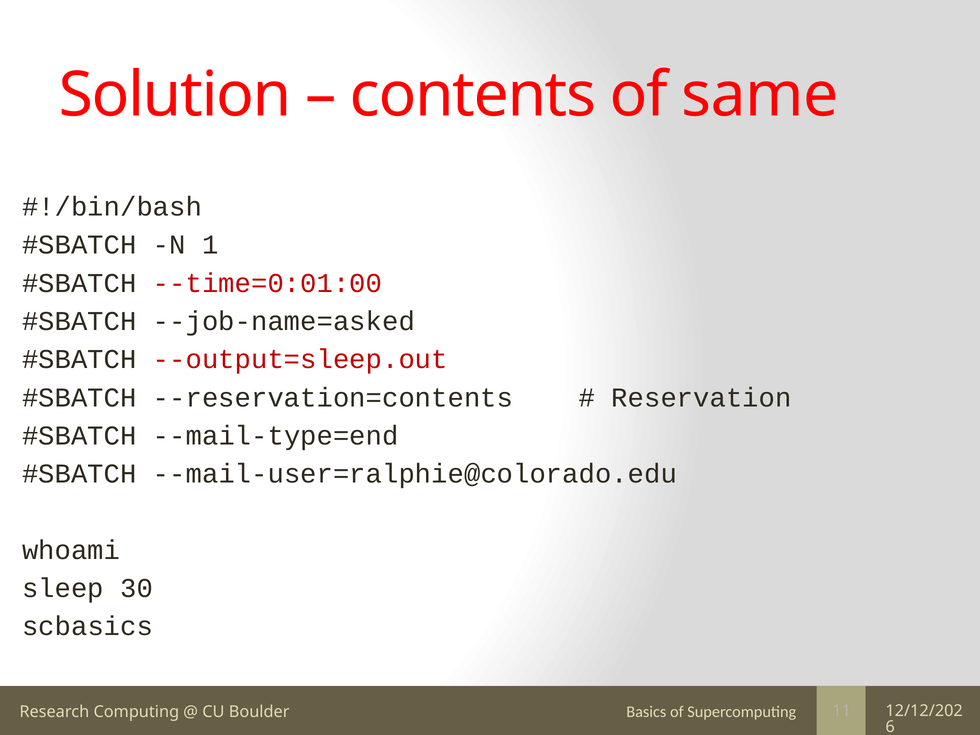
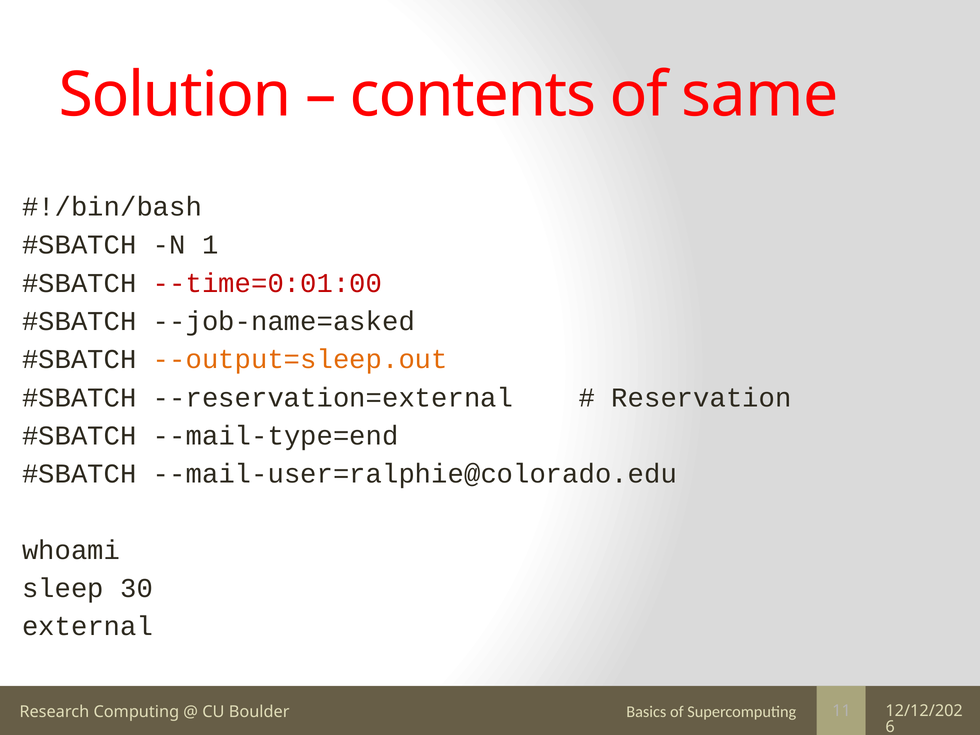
--output=sleep.out colour: red -> orange
--reservation=contents: --reservation=contents -> --reservation=external
scbasics: scbasics -> external
